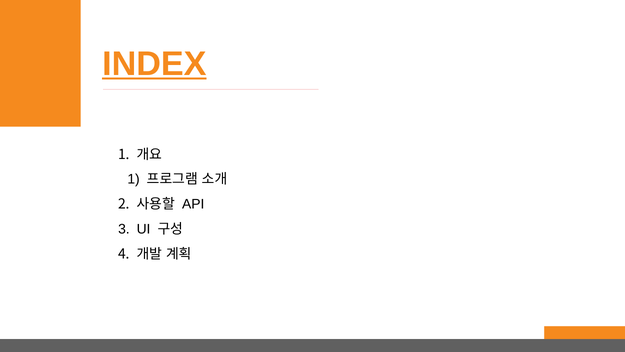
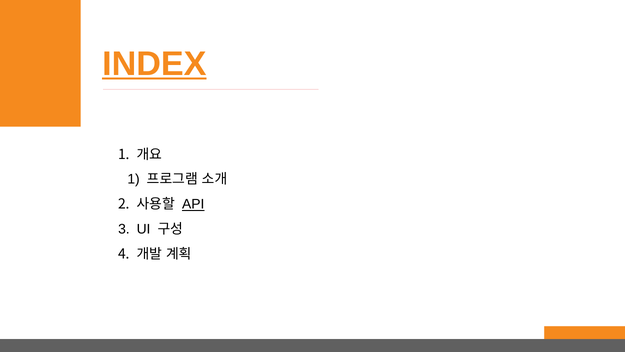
API underline: none -> present
